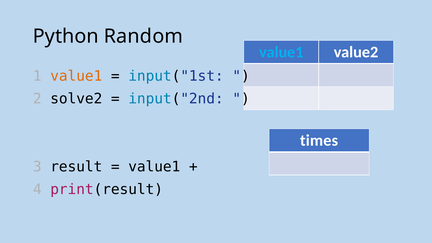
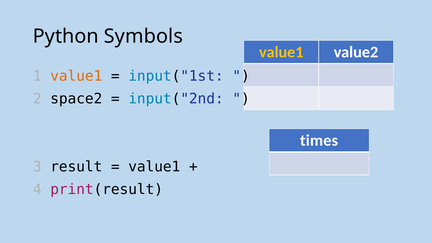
Random: Random -> Symbols
value1 at (281, 52) colour: light blue -> yellow
solve2: solve2 -> space2
